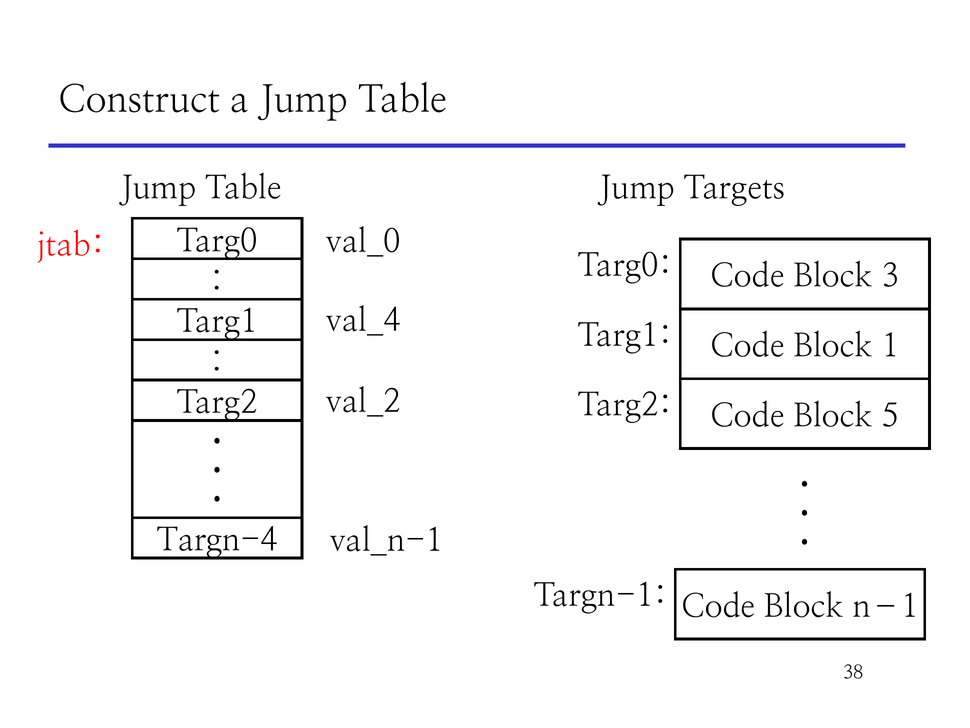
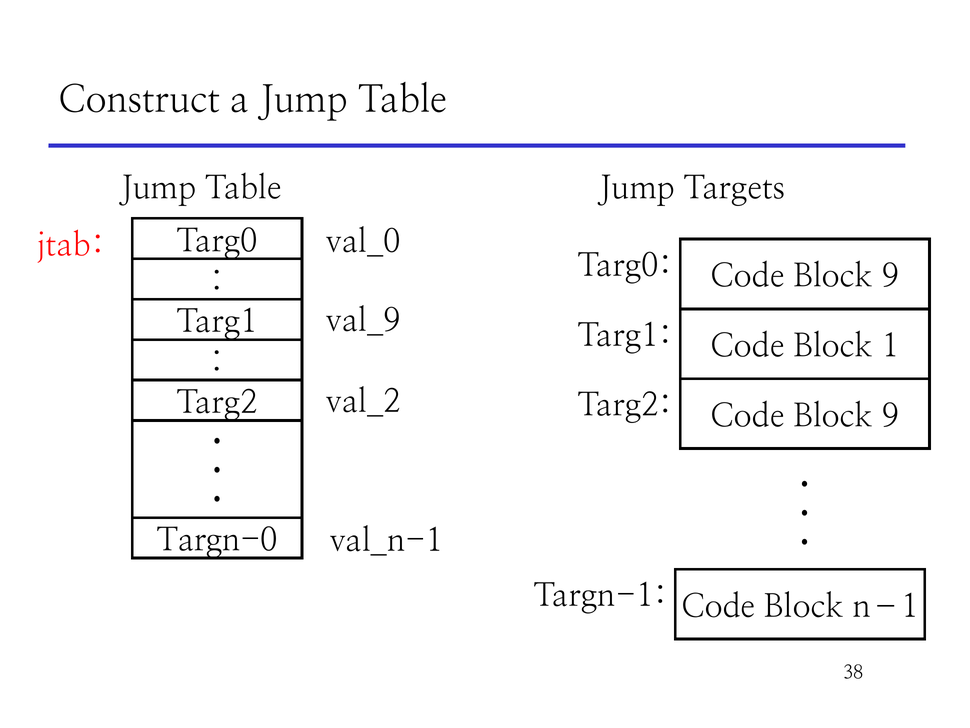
3 at (891, 276): 3 -> 9
val_4: val_4 -> val_9
5 at (891, 416): 5 -> 9
Targn-4: Targn-4 -> Targn-0
